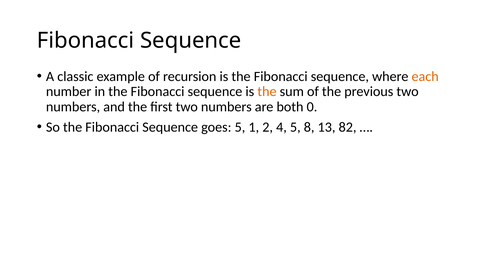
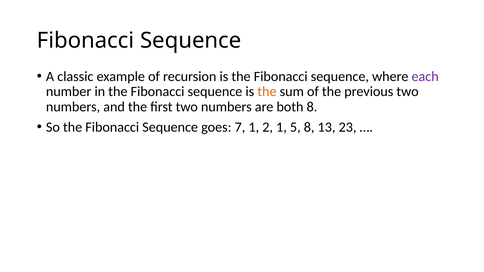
each colour: orange -> purple
both 0: 0 -> 8
goes 5: 5 -> 7
2 4: 4 -> 1
82: 82 -> 23
